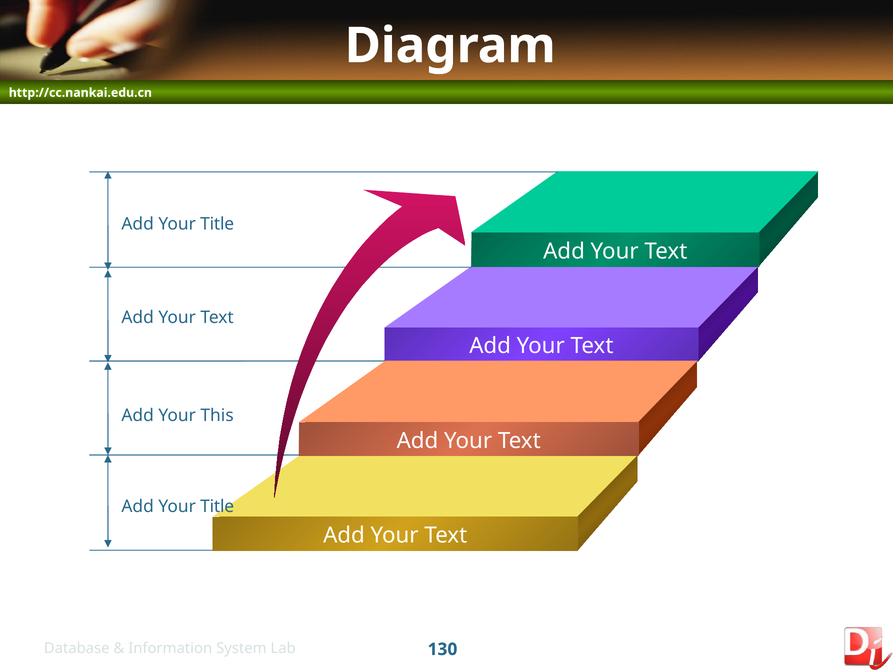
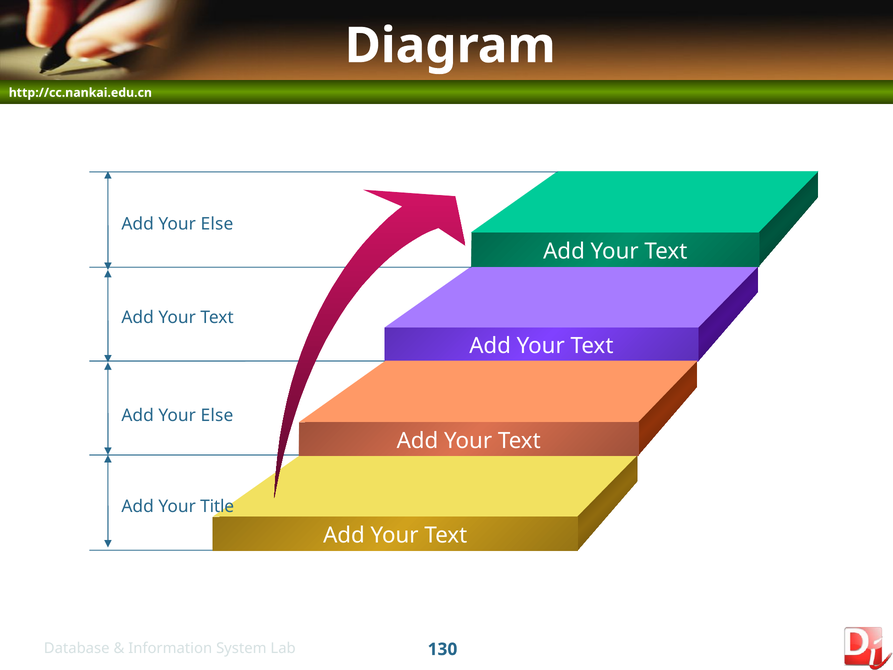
Title at (217, 224): Title -> Else
This at (217, 415): This -> Else
